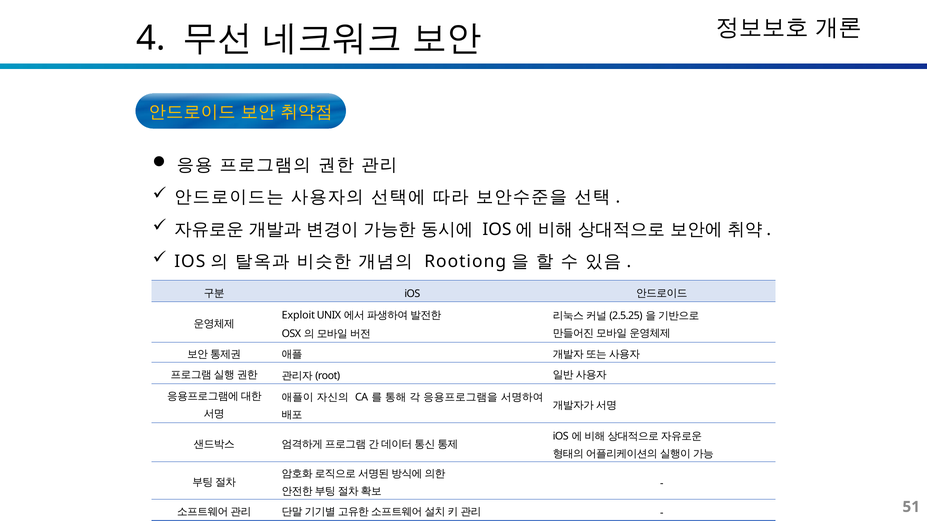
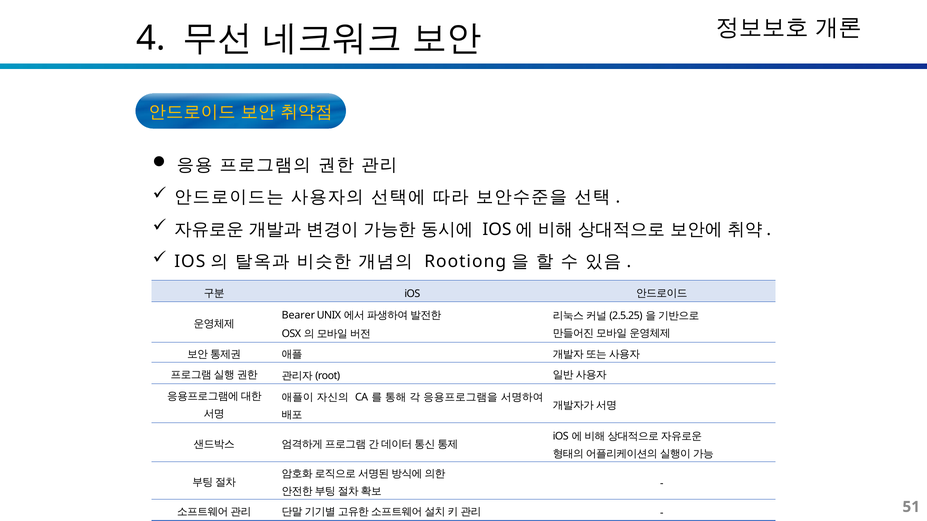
Exploit: Exploit -> Bearer
